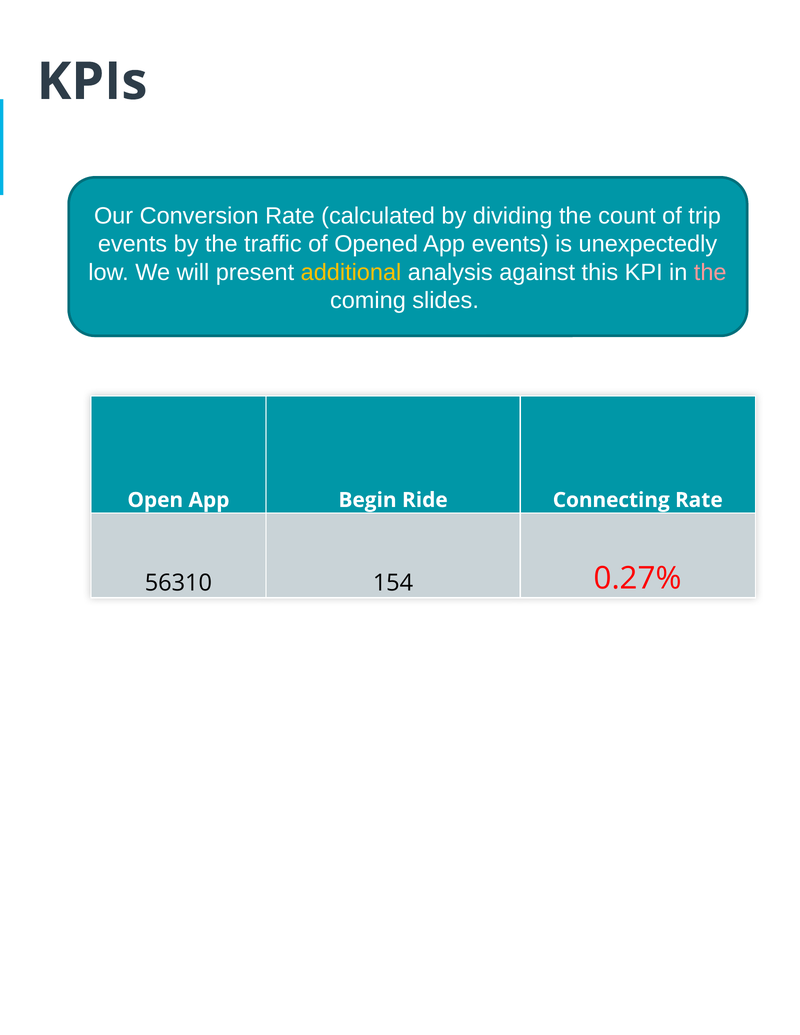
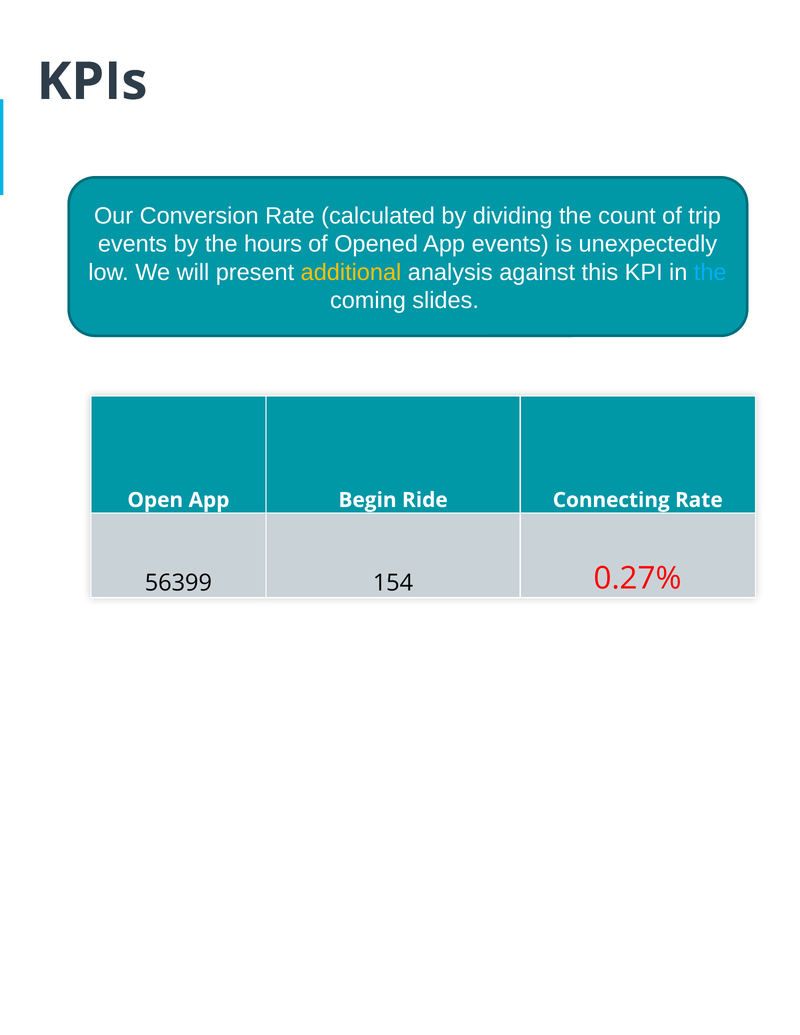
traffic: traffic -> hours
the at (710, 272) colour: pink -> light blue
56310: 56310 -> 56399
